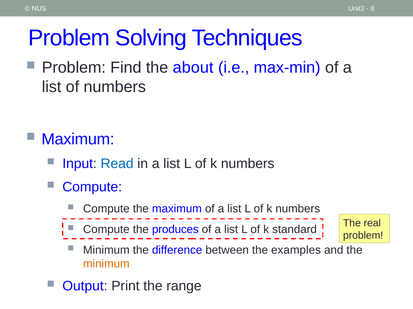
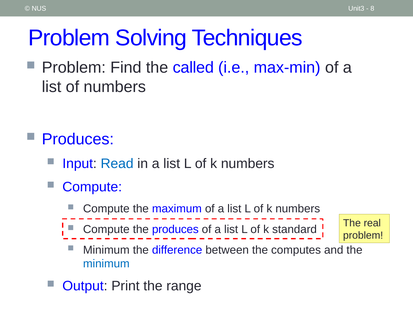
about: about -> called
Maximum at (78, 139): Maximum -> Produces
examples: examples -> computes
minimum at (106, 264) colour: orange -> blue
